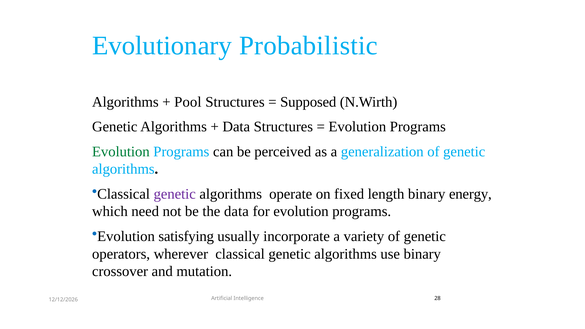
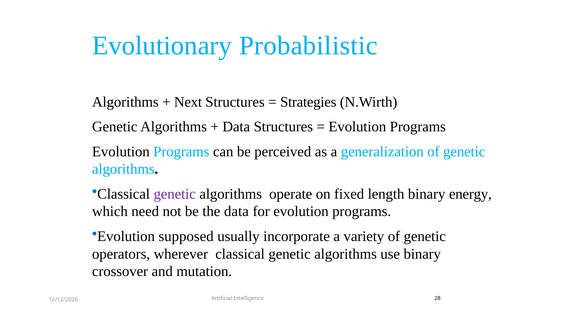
Pool: Pool -> Next
Supposed: Supposed -> Strategies
Evolution at (121, 152) colour: green -> black
satisfying: satisfying -> supposed
